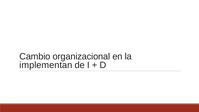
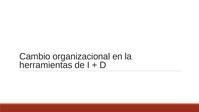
implementan: implementan -> herramientas
